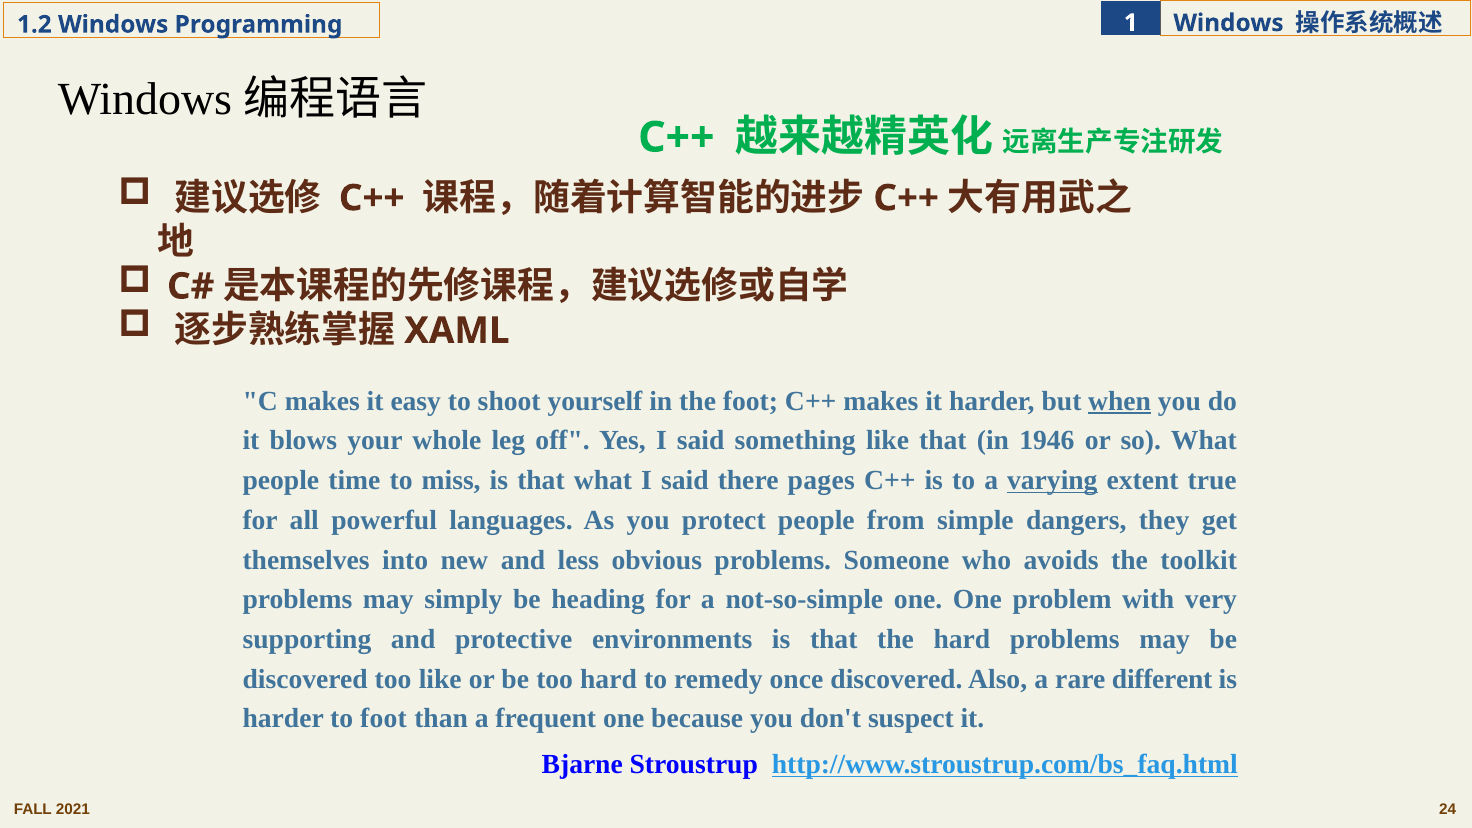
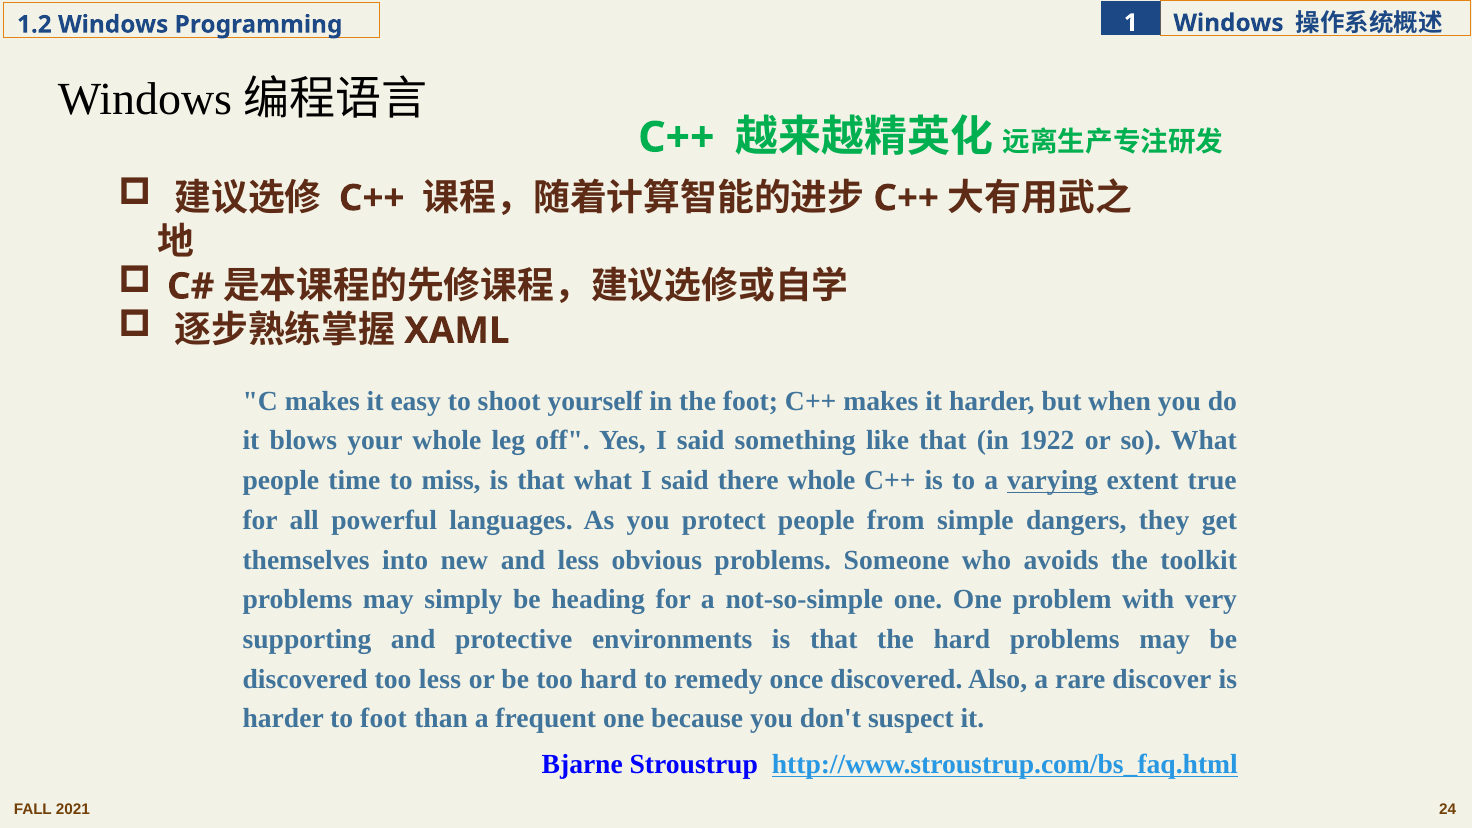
when underline: present -> none
1946: 1946 -> 1922
there pages: pages -> whole
too like: like -> less
different: different -> discover
